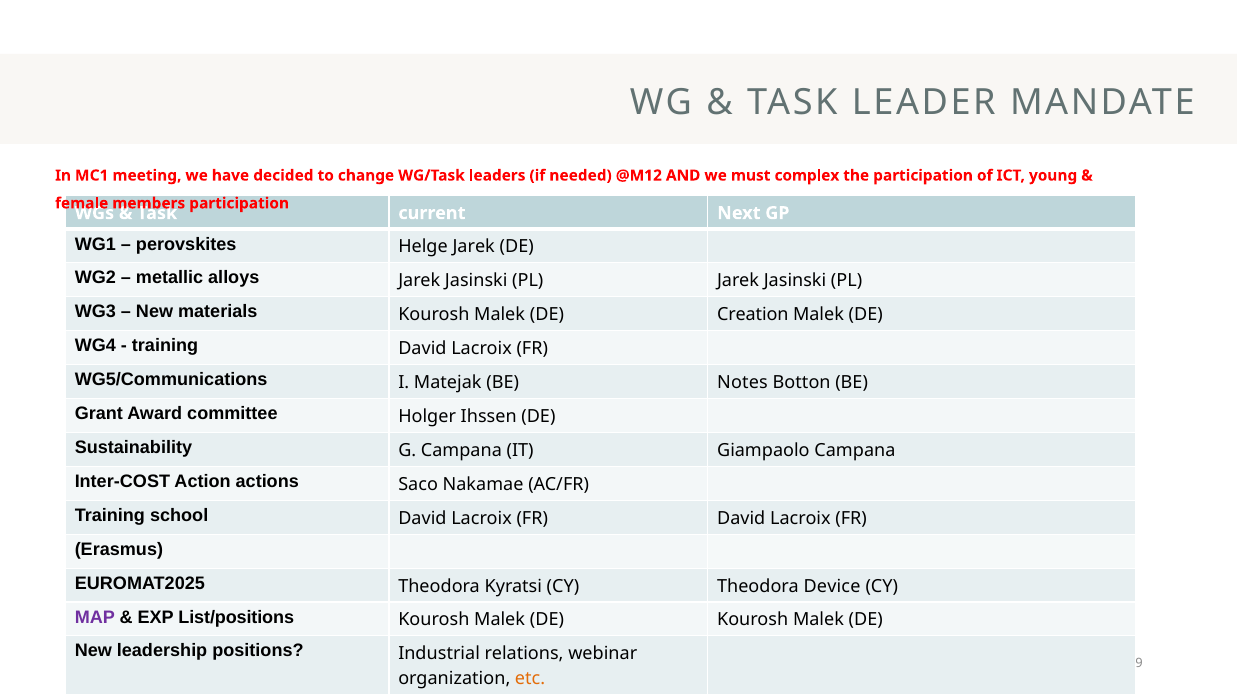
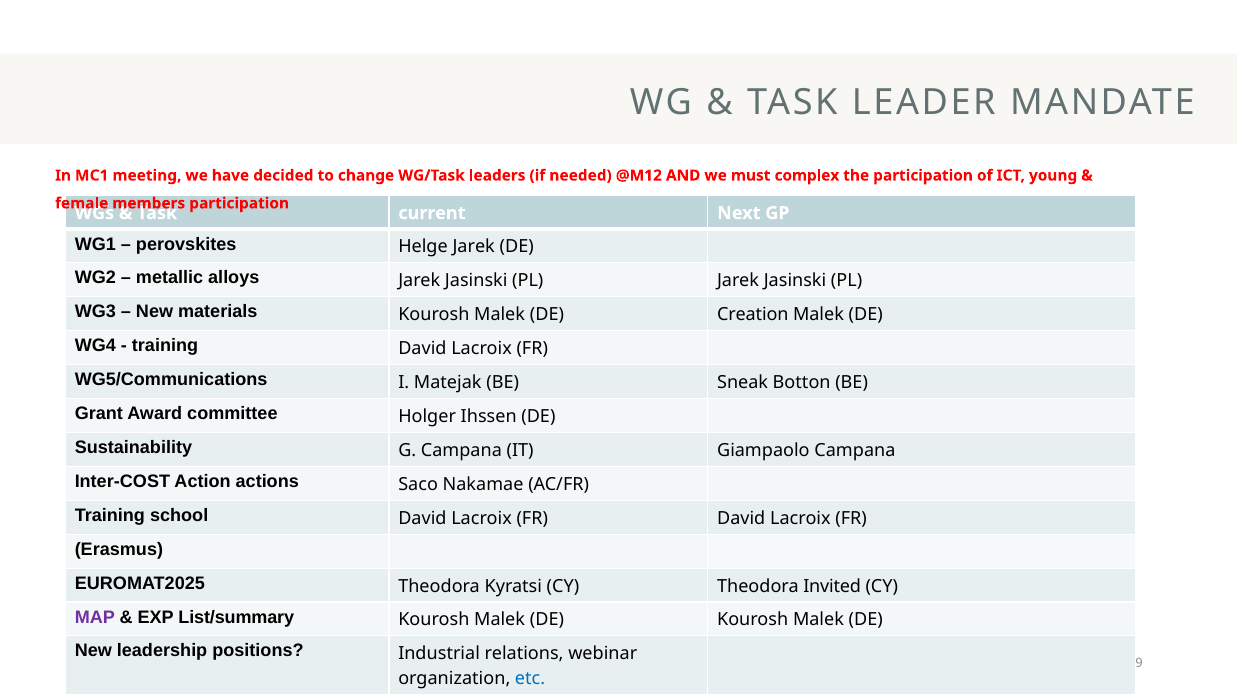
Notes: Notes -> Sneak
Device: Device -> Invited
List/positions: List/positions -> List/summary
etc colour: orange -> blue
